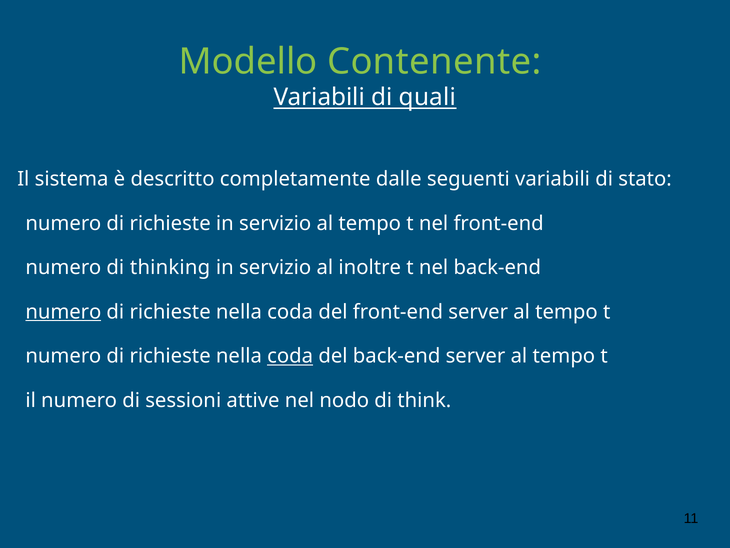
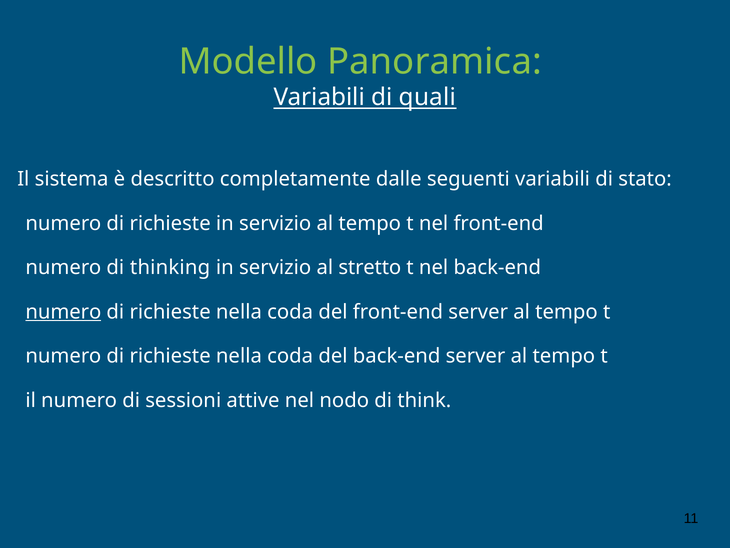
Contenente: Contenente -> Panoramica
inoltre: inoltre -> stretto
coda at (290, 356) underline: present -> none
